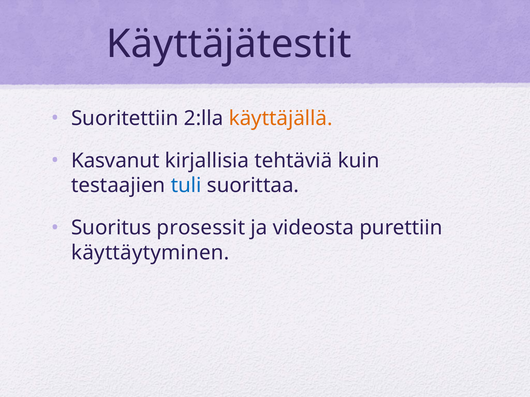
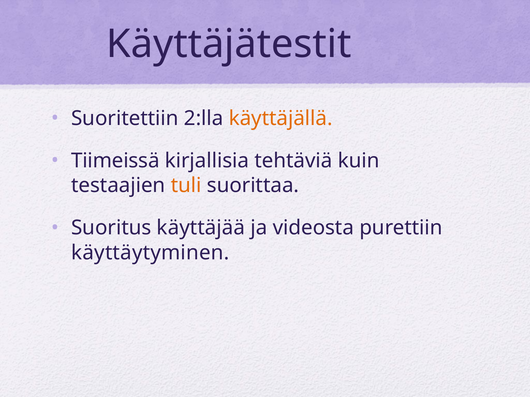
Kasvanut: Kasvanut -> Tiimeissä
tuli colour: blue -> orange
prosessit: prosessit -> käyttäjää
